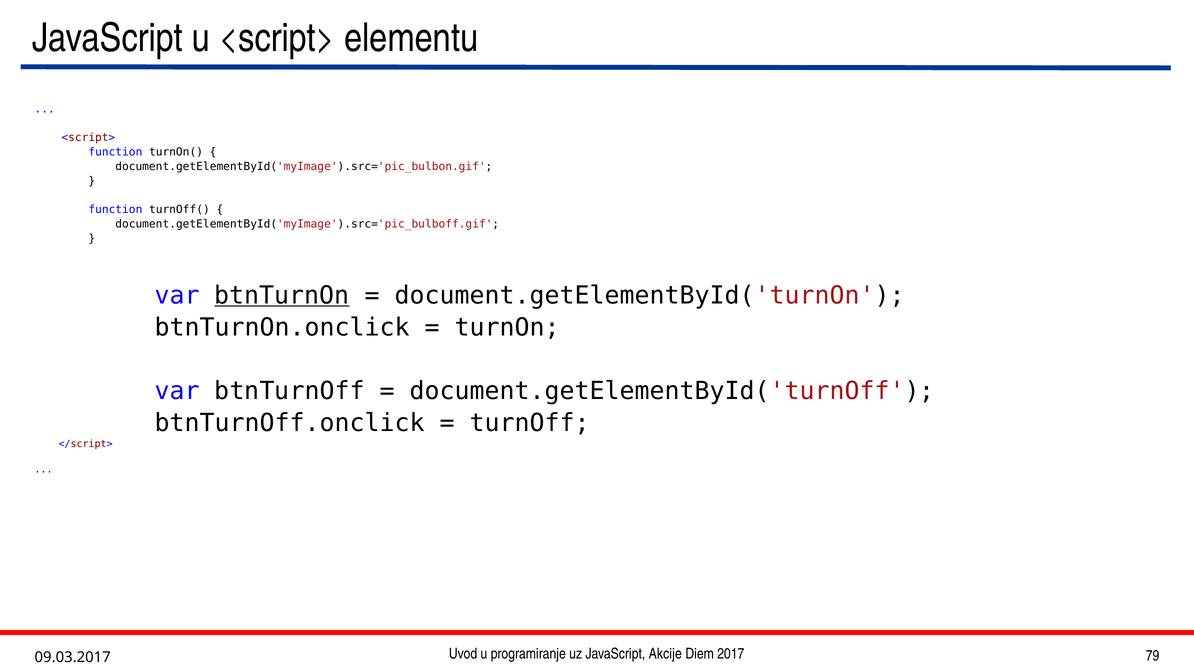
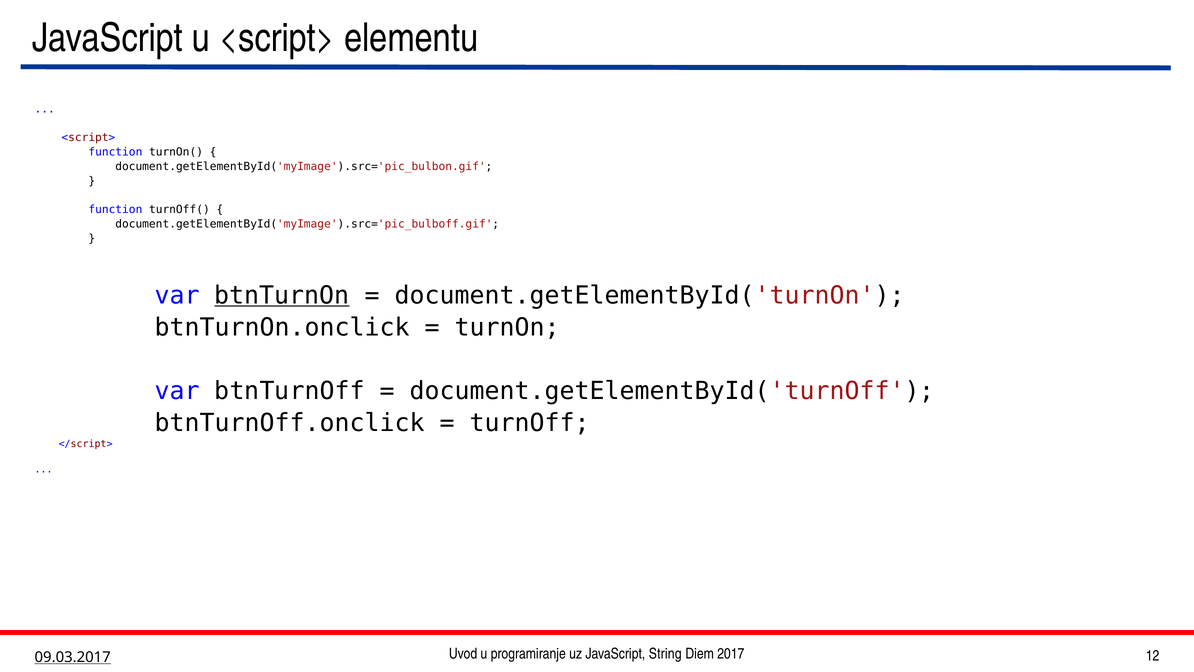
Akcije: Akcije -> String
79: 79 -> 12
09.03.2017 underline: none -> present
